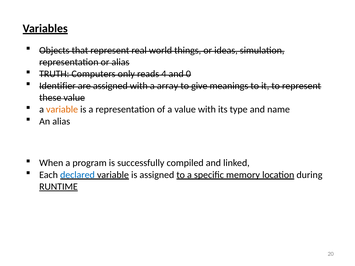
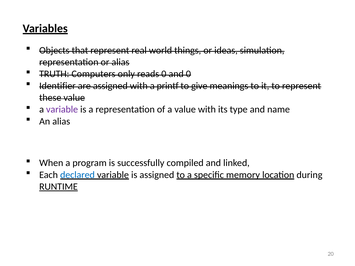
reads 4: 4 -> 0
array: array -> printf
variable at (62, 110) colour: orange -> purple
